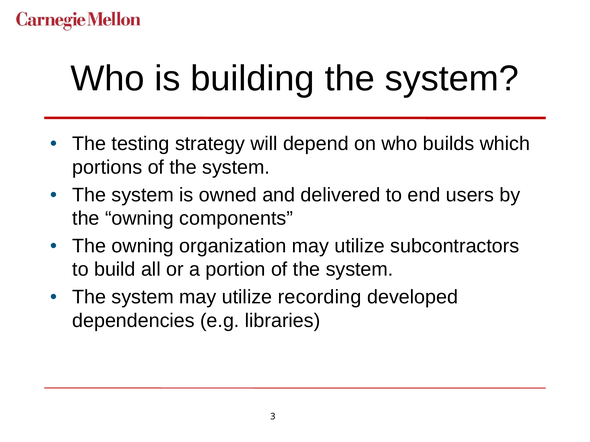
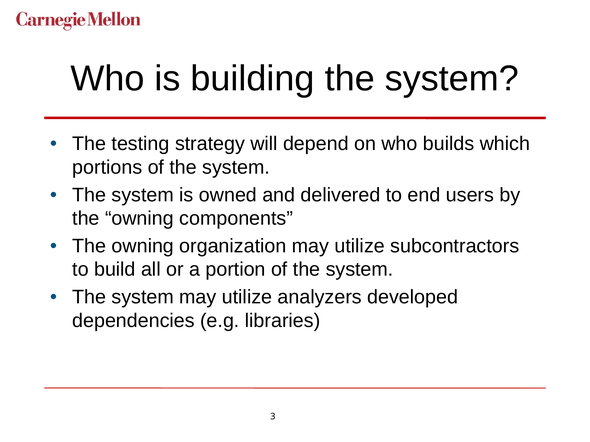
recording: recording -> analyzers
